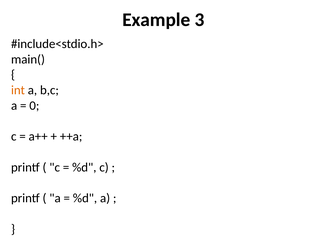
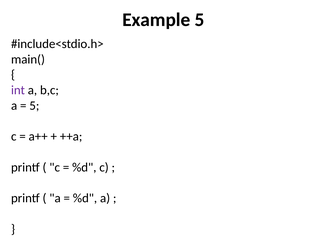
Example 3: 3 -> 5
int colour: orange -> purple
0 at (34, 106): 0 -> 5
